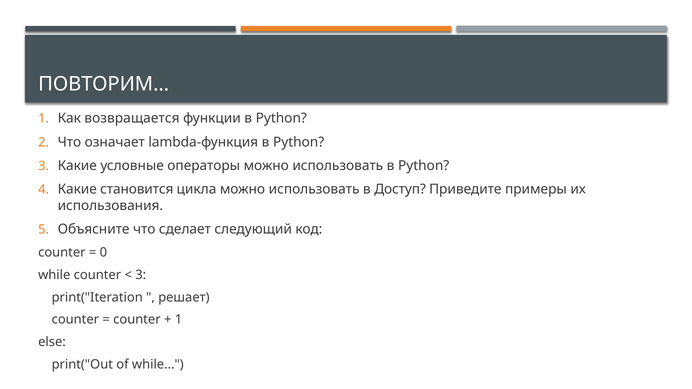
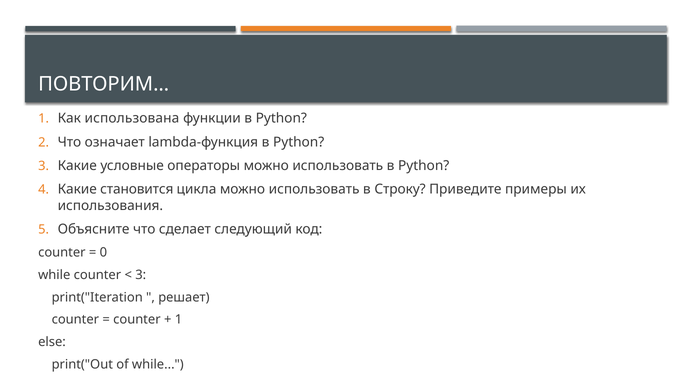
возвращается: возвращается -> использована
Доступ: Доступ -> Строку
